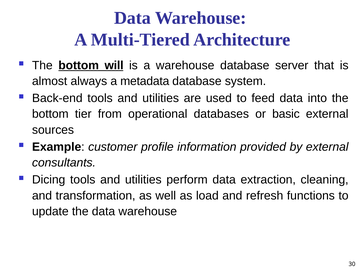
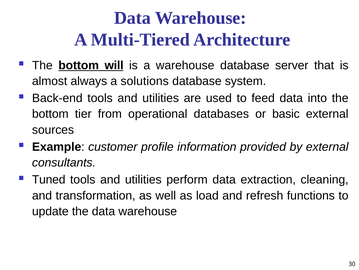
metadata: metadata -> solutions
Dicing: Dicing -> Tuned
